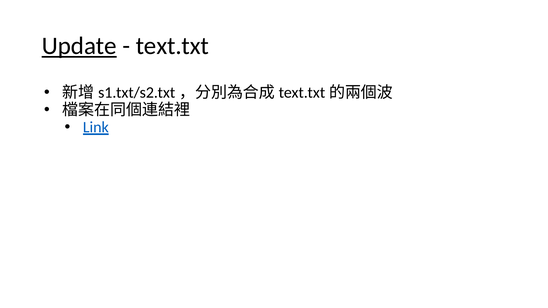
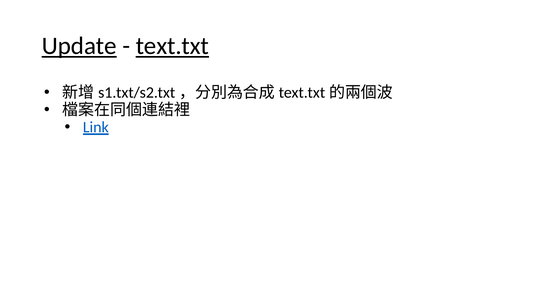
text.txt underline: none -> present
